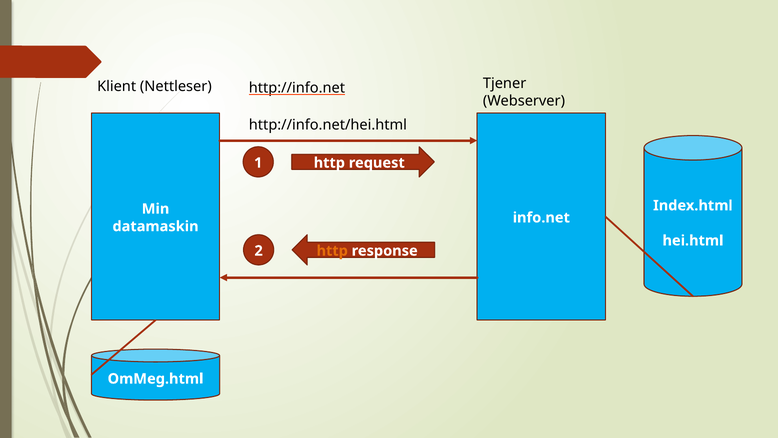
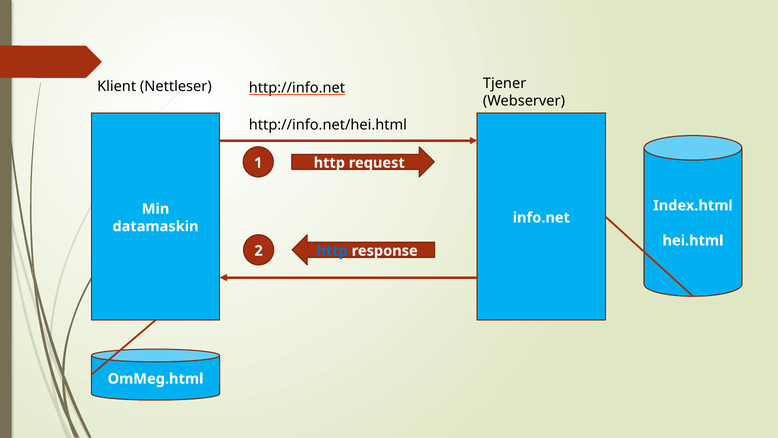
http at (332, 251) colour: orange -> blue
